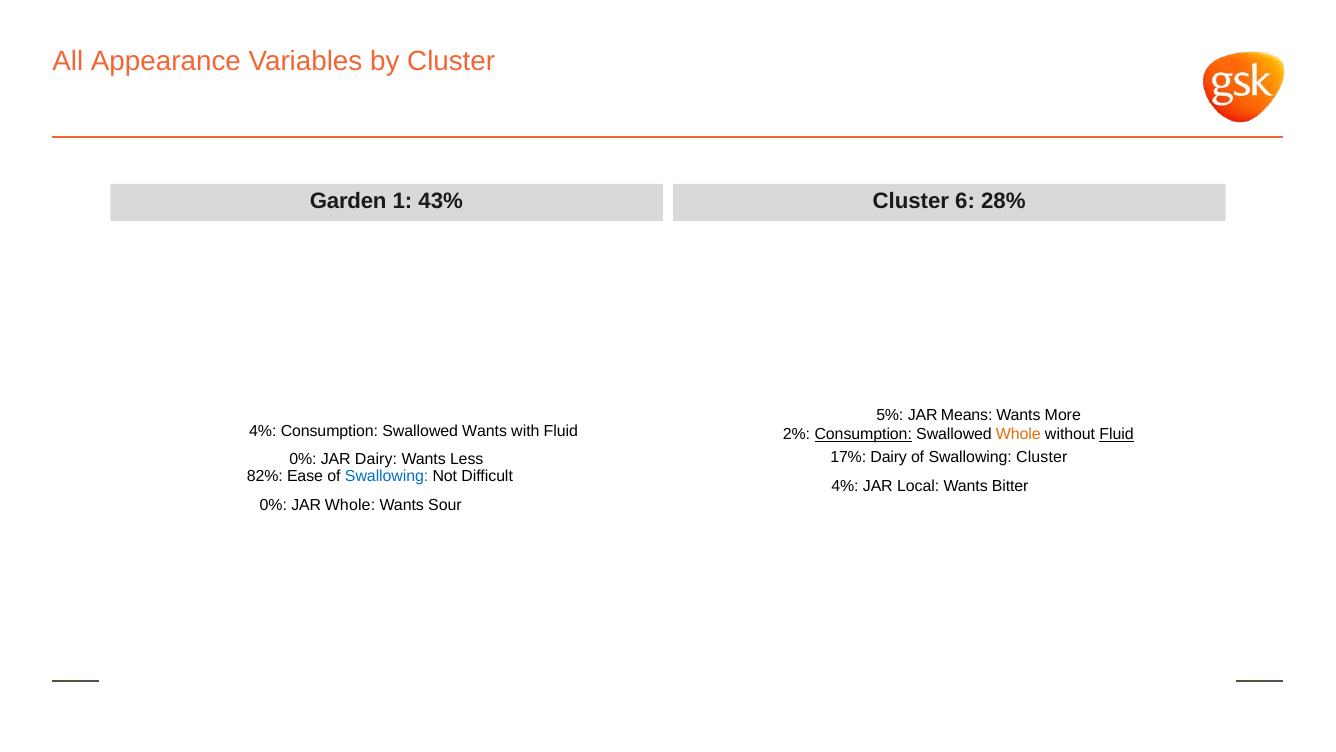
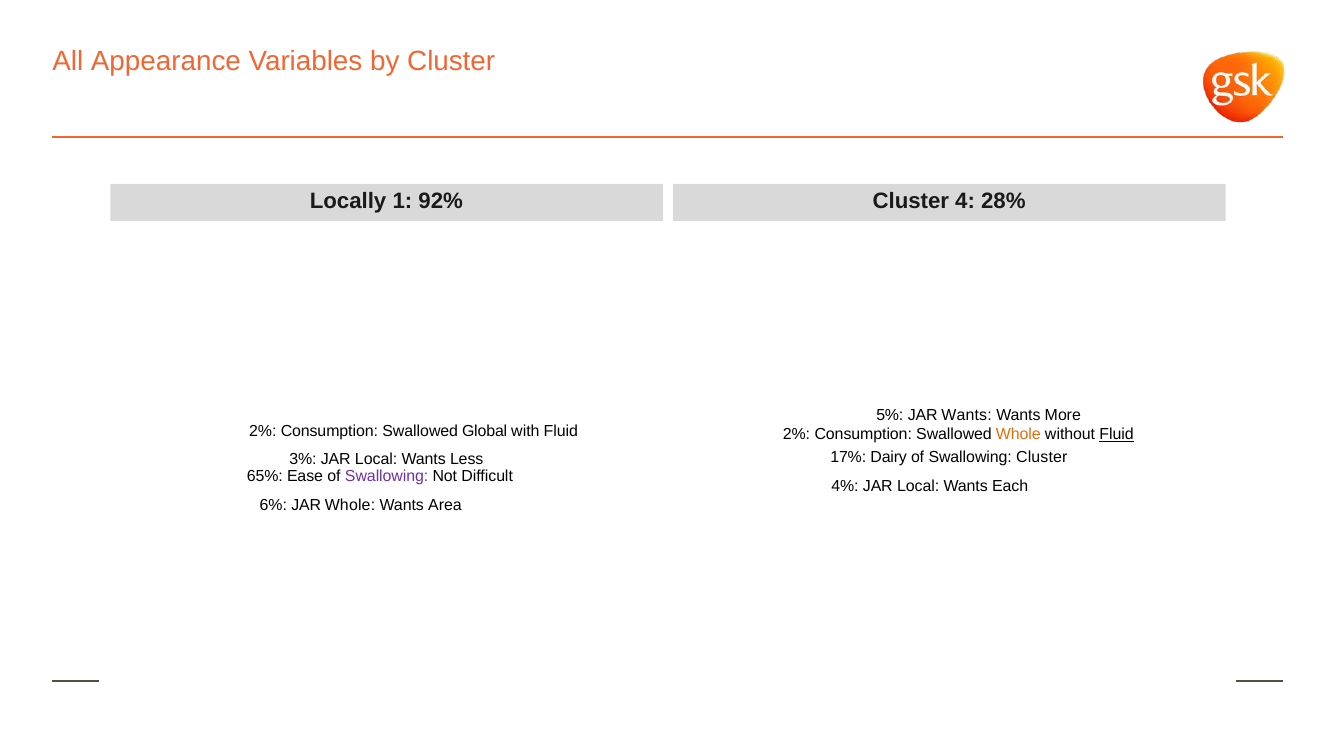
Garden: Garden -> Locally
43%: 43% -> 92%
6: 6 -> 4
JAR Means: Means -> Wants
4% at (263, 431): 4% -> 2%
Swallowed Wants: Wants -> Global
Consumption at (863, 434) underline: present -> none
0% at (303, 459): 0% -> 3%
Dairy at (376, 459): Dairy -> Local
82%: 82% -> 65%
Swallowing at (387, 476) colour: blue -> purple
Bitter: Bitter -> Each
0% at (273, 505): 0% -> 6%
Sour: Sour -> Area
